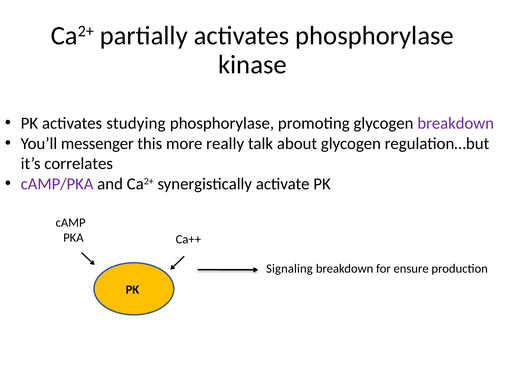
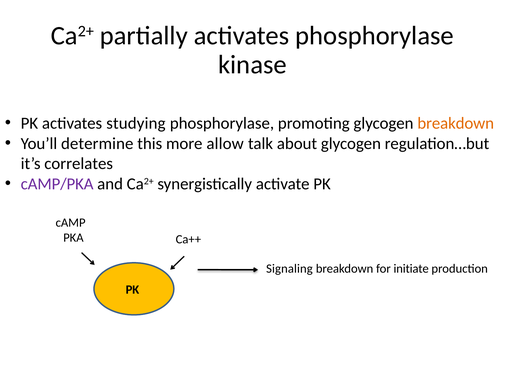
breakdown at (456, 123) colour: purple -> orange
messenger: messenger -> determine
really: really -> allow
ensure: ensure -> initiate
